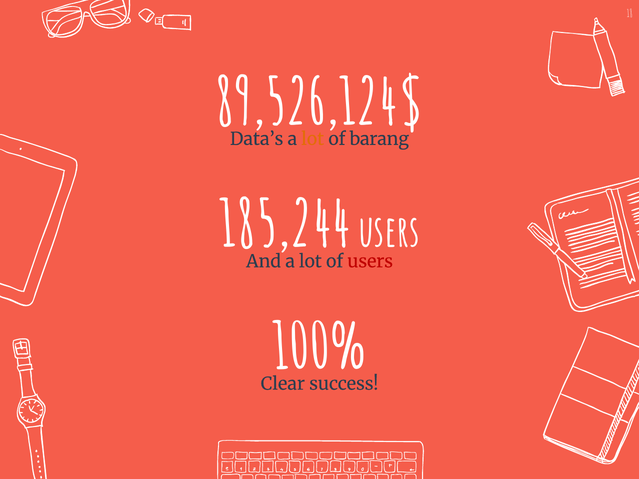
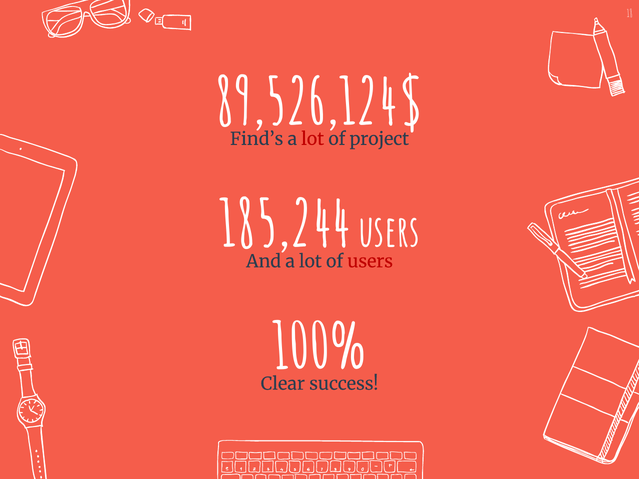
Data’s: Data’s -> Find’s
lot at (313, 139) colour: orange -> red
barang: barang -> project
